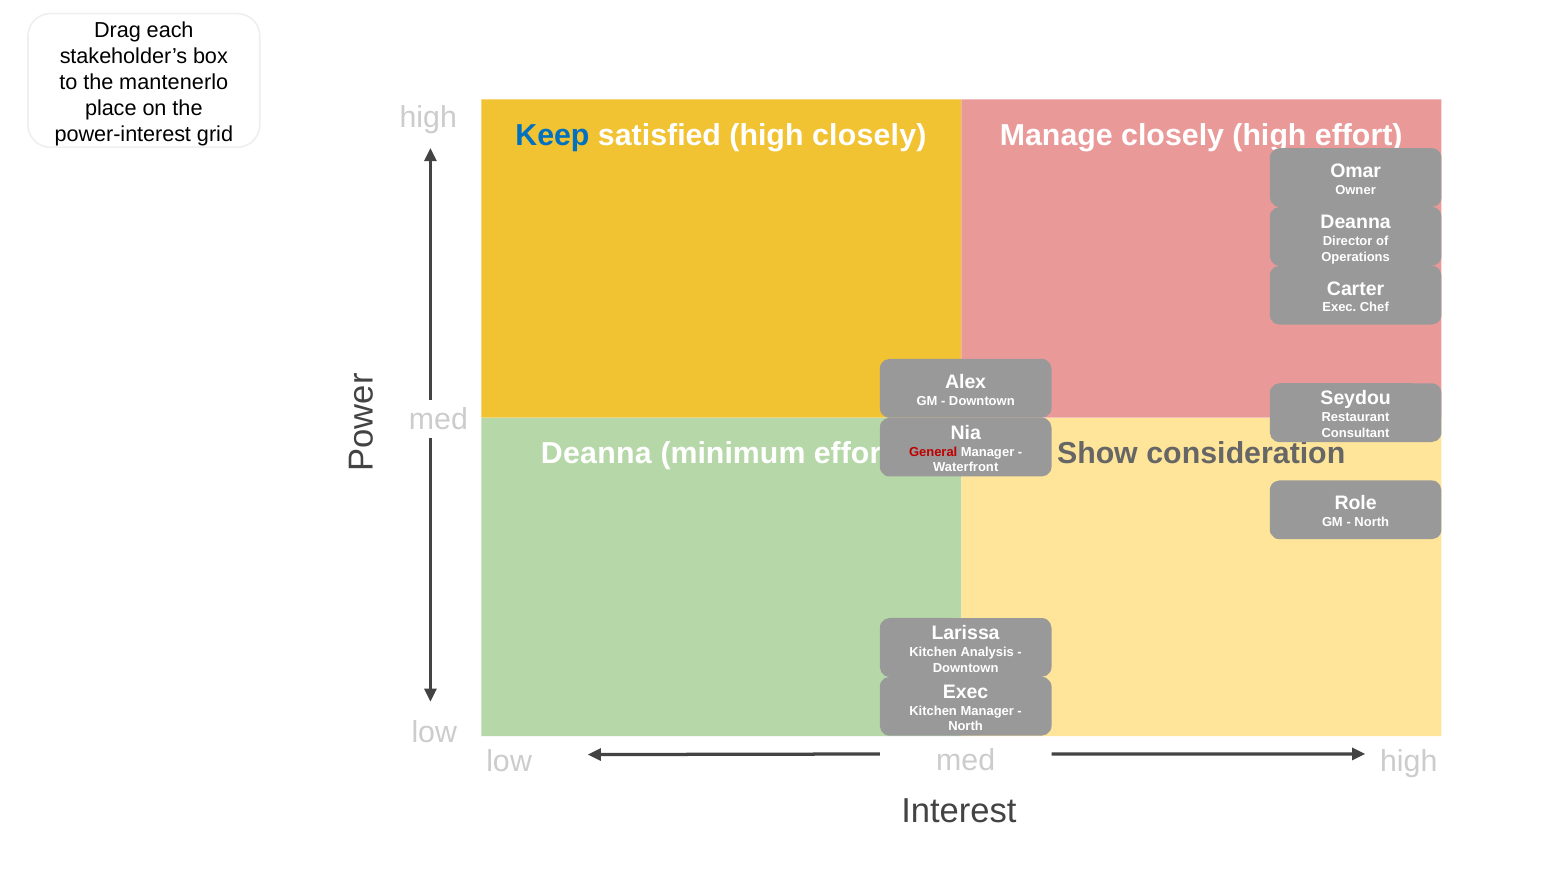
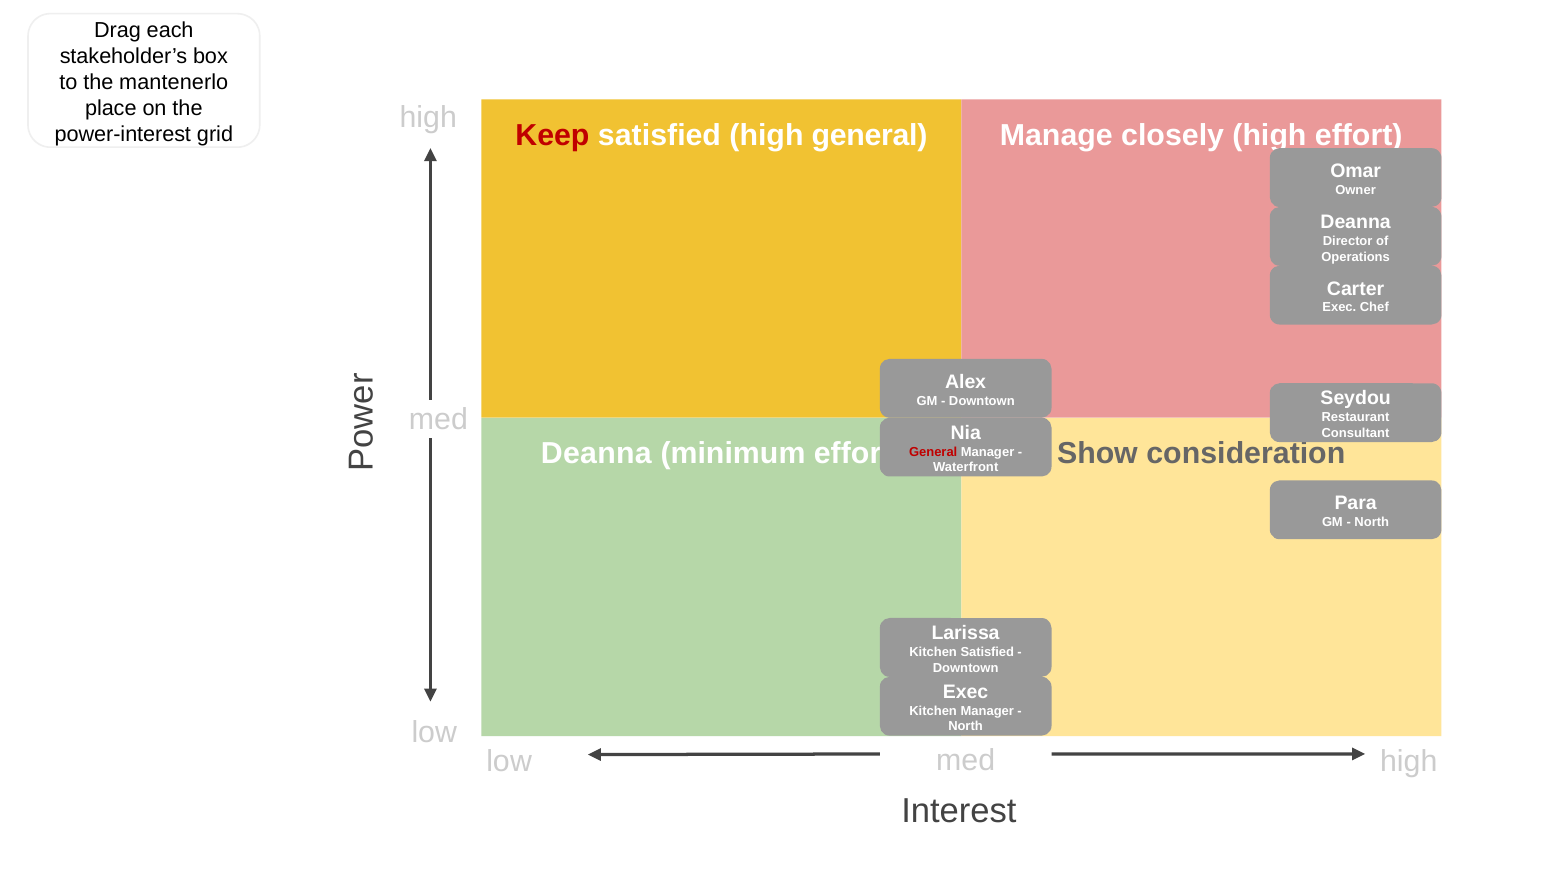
Keep colour: blue -> red
high closely: closely -> general
Role: Role -> Para
Kitchen Analysis: Analysis -> Satisfied
